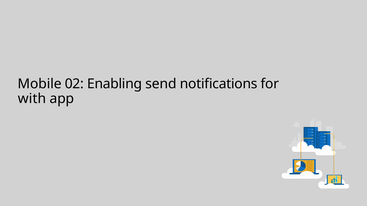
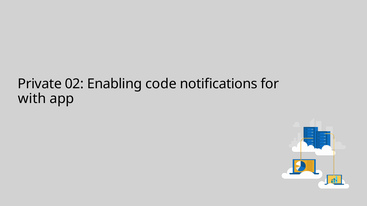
Mobile: Mobile -> Private
send: send -> code
